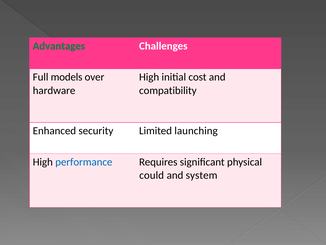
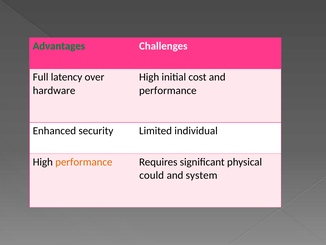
models: models -> latency
compatibility at (168, 90): compatibility -> performance
launching: launching -> individual
performance at (84, 162) colour: blue -> orange
